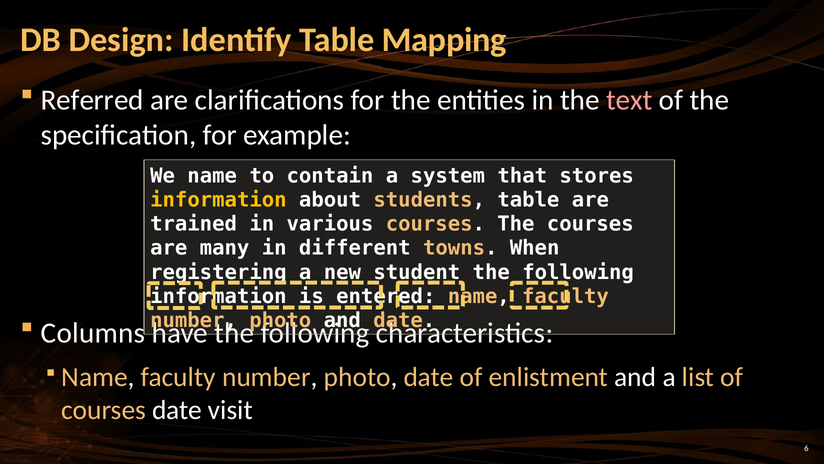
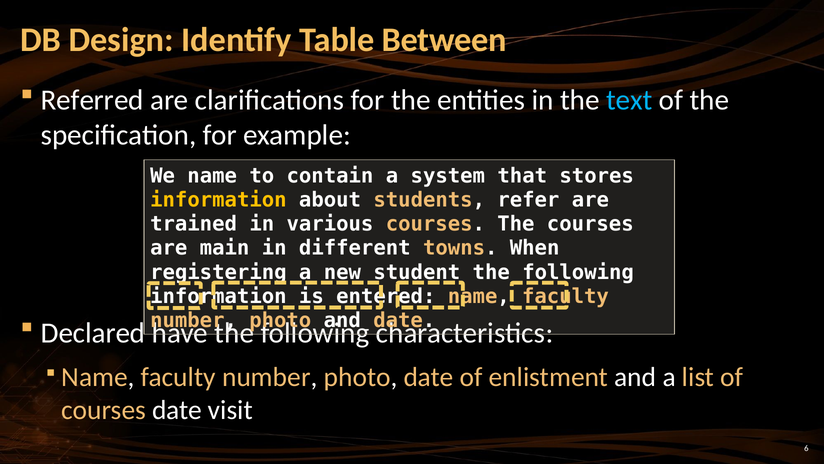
Mapping: Mapping -> Between
text colour: pink -> light blue
students table: table -> refer
many: many -> main
Columns: Columns -> Declared
